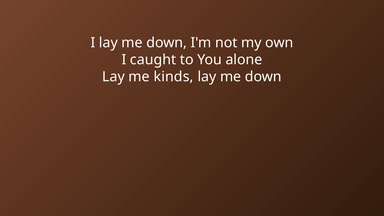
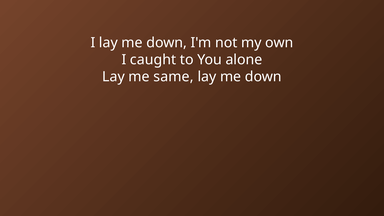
kinds: kinds -> same
